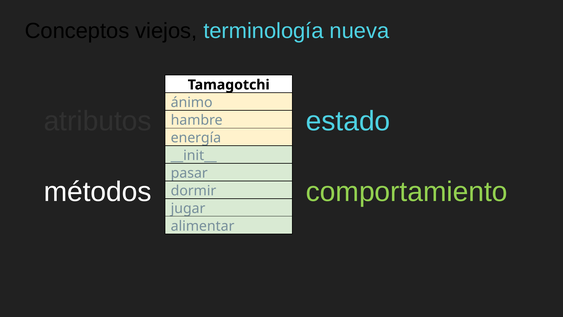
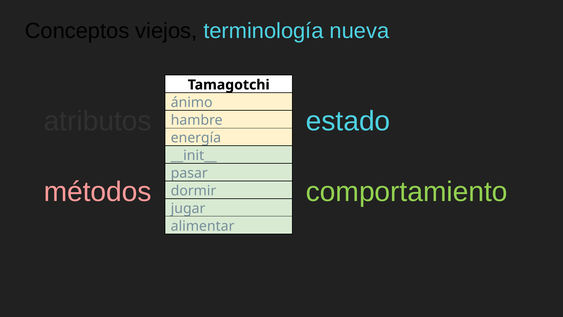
métodos colour: white -> pink
